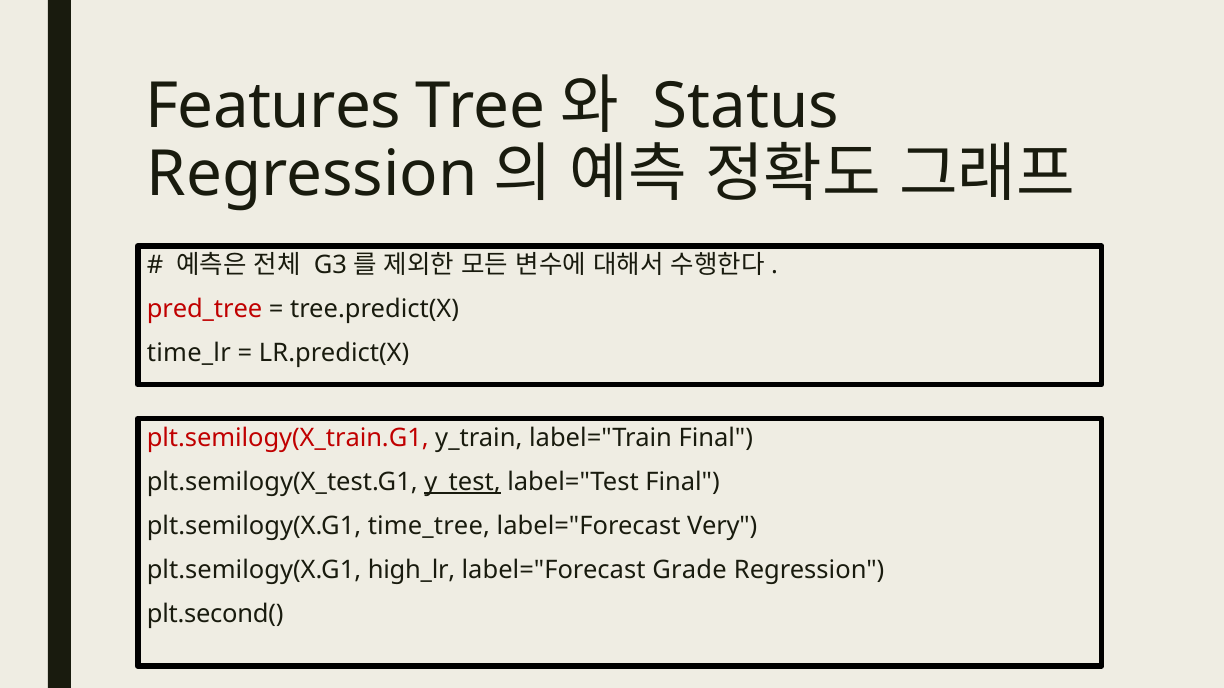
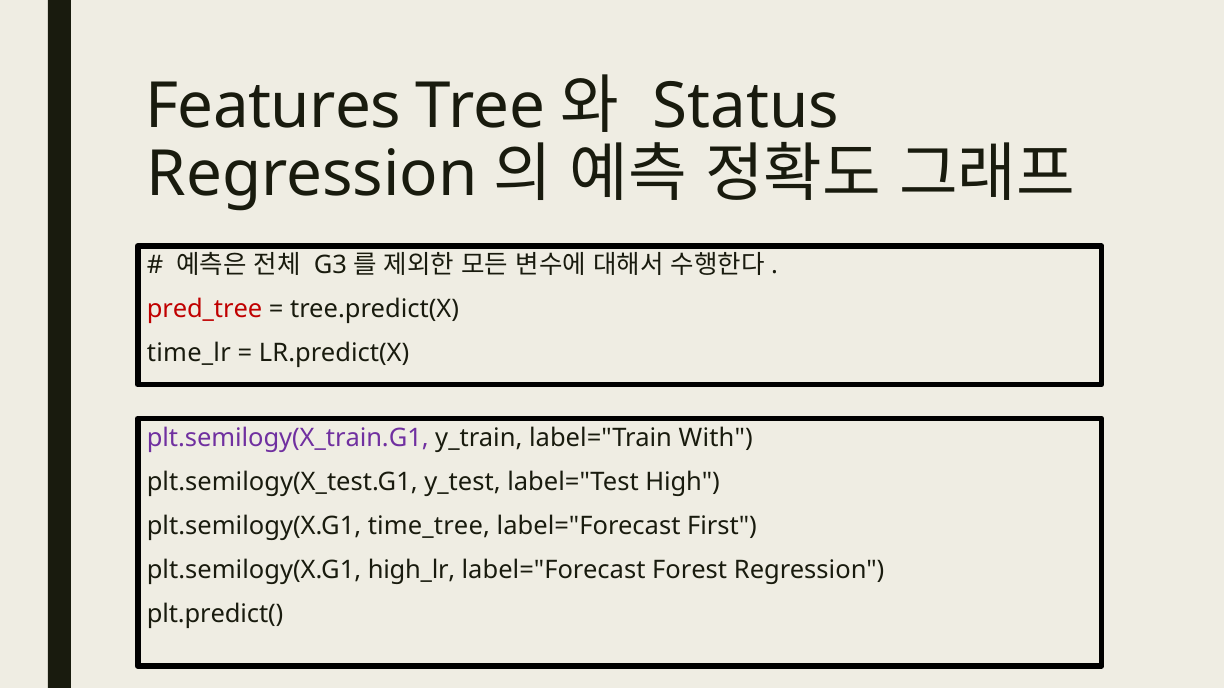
plt.semilogy(X_train.G1 colour: red -> purple
label="Train Final: Final -> With
y_test underline: present -> none
label="Test Final: Final -> High
Very: Very -> First
Grade: Grade -> Forest
plt.second(: plt.second( -> plt.predict(
